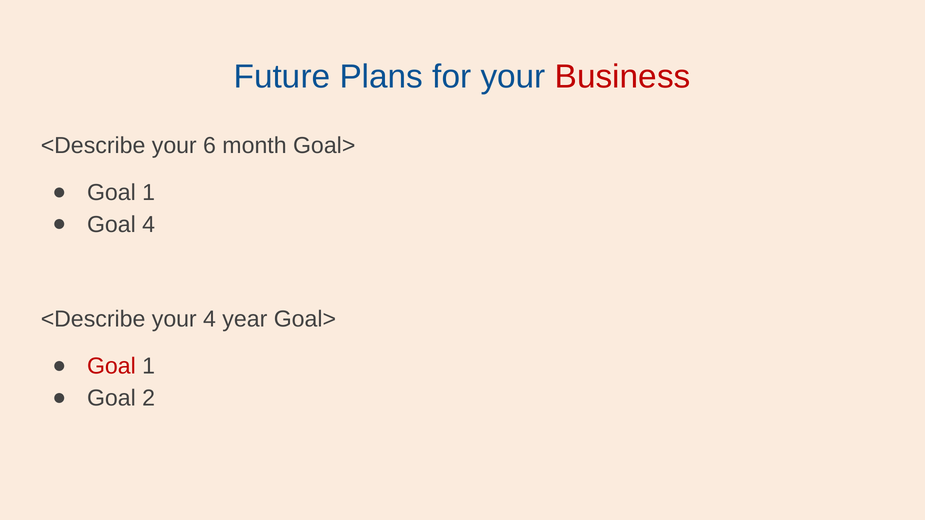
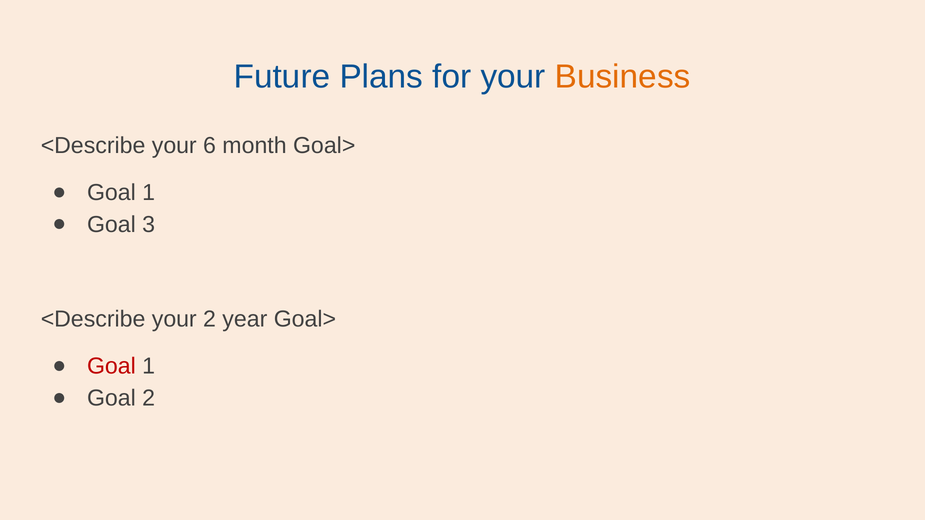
Business colour: red -> orange
Goal 4: 4 -> 3
your 4: 4 -> 2
